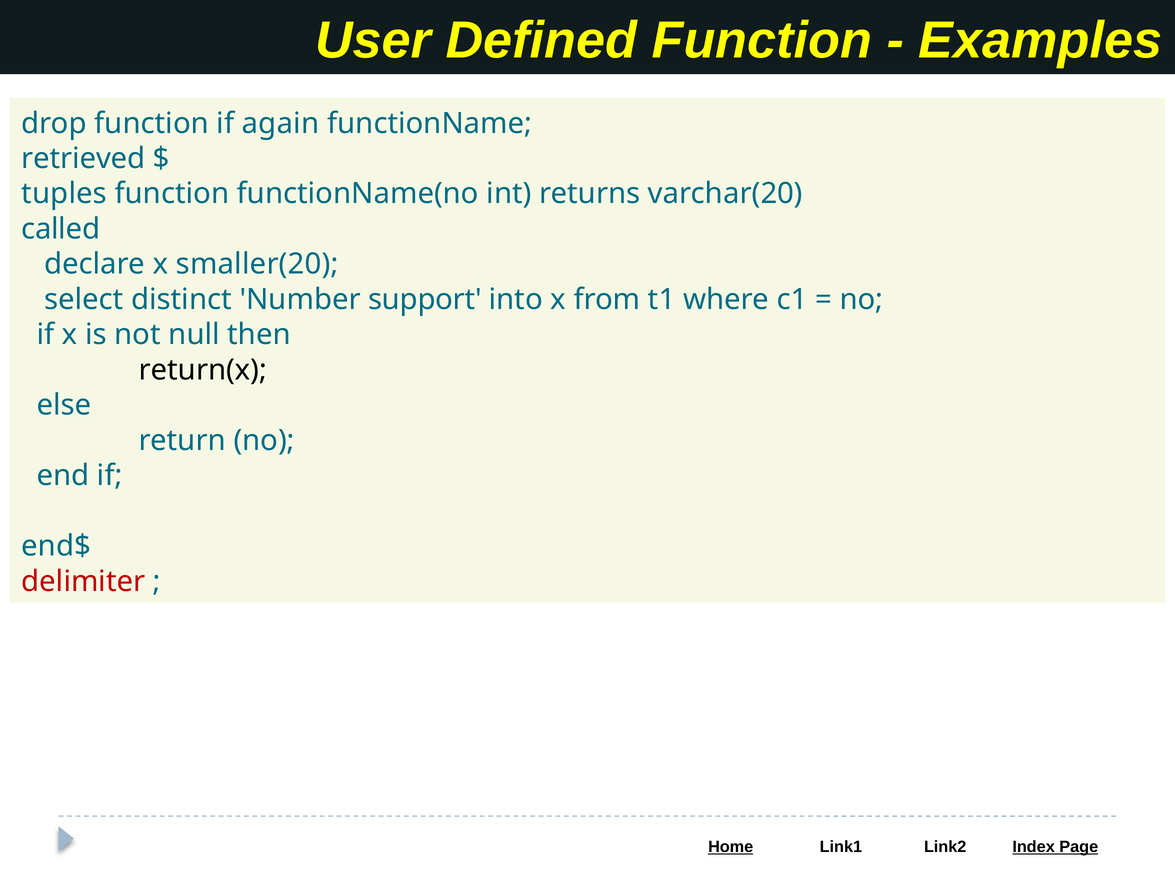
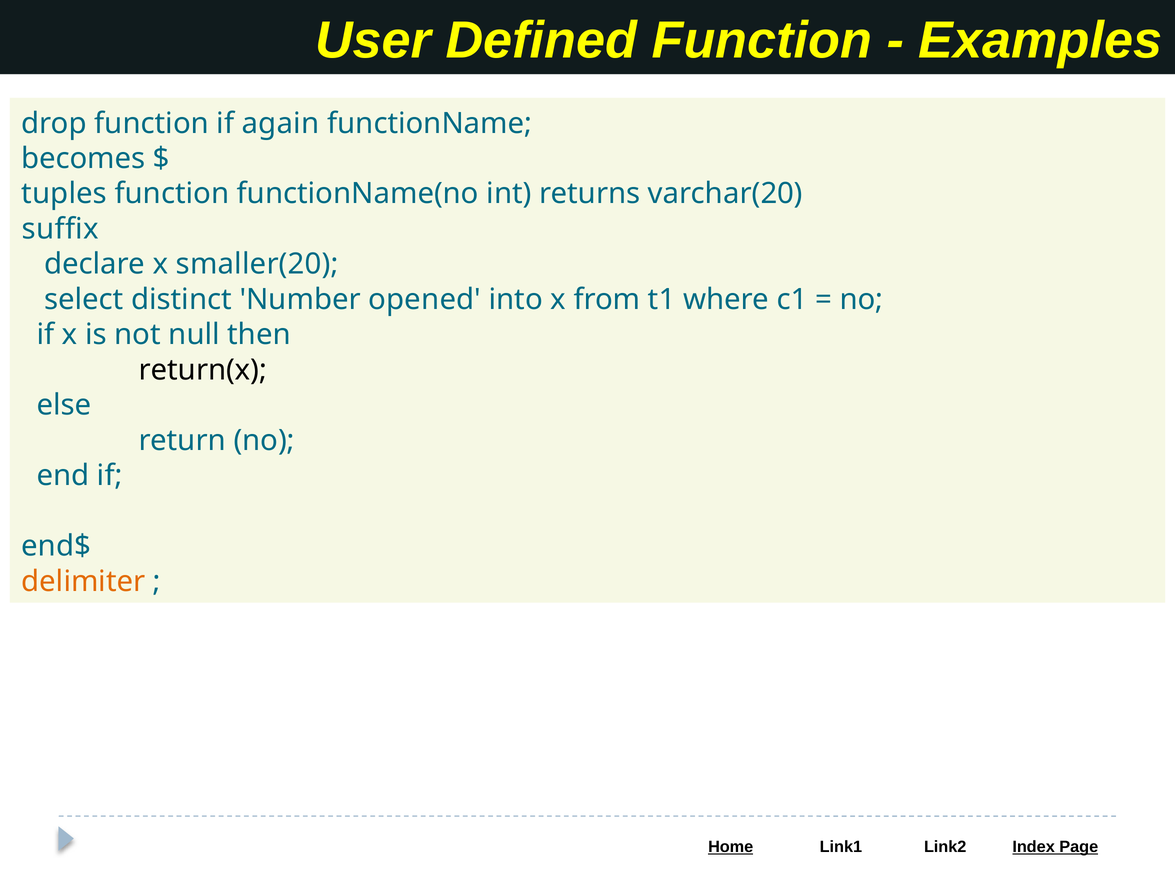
retrieved: retrieved -> becomes
called: called -> suffix
support: support -> opened
delimiter colour: red -> orange
